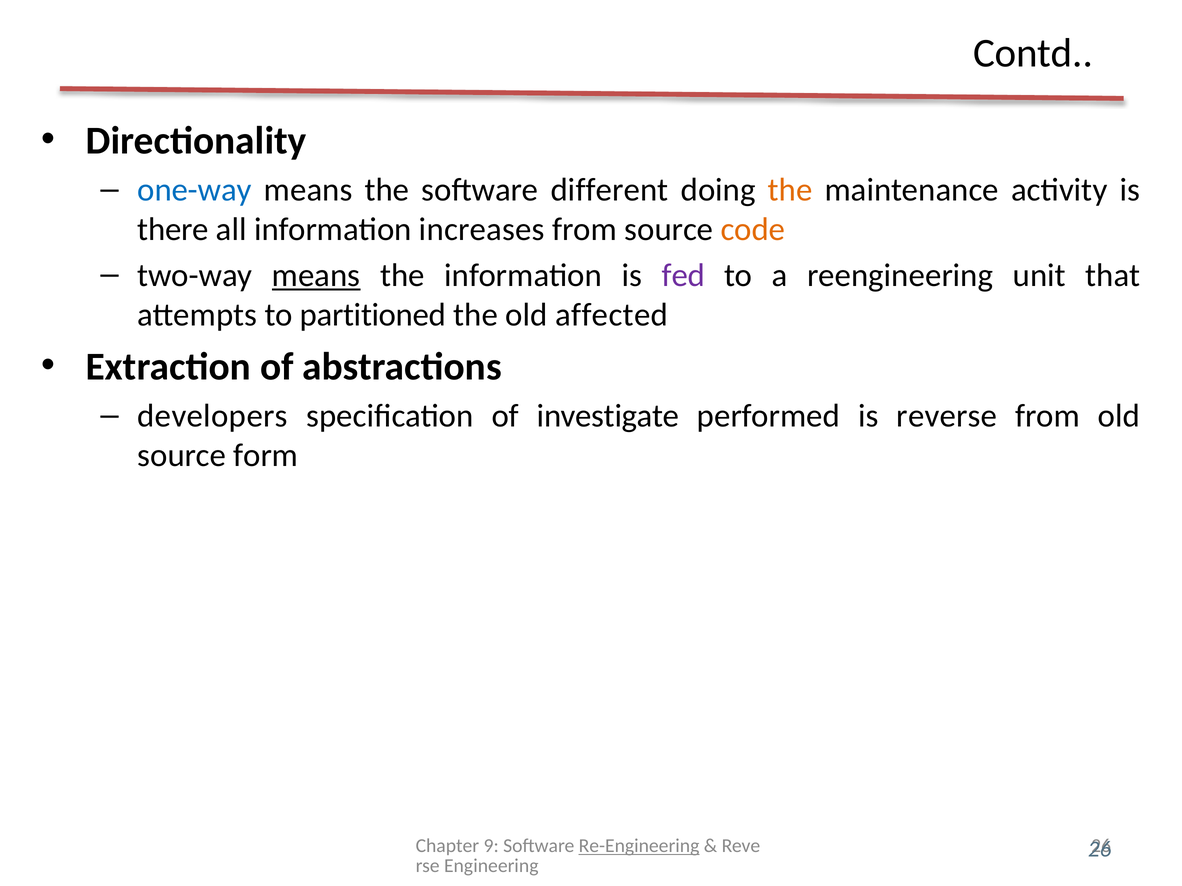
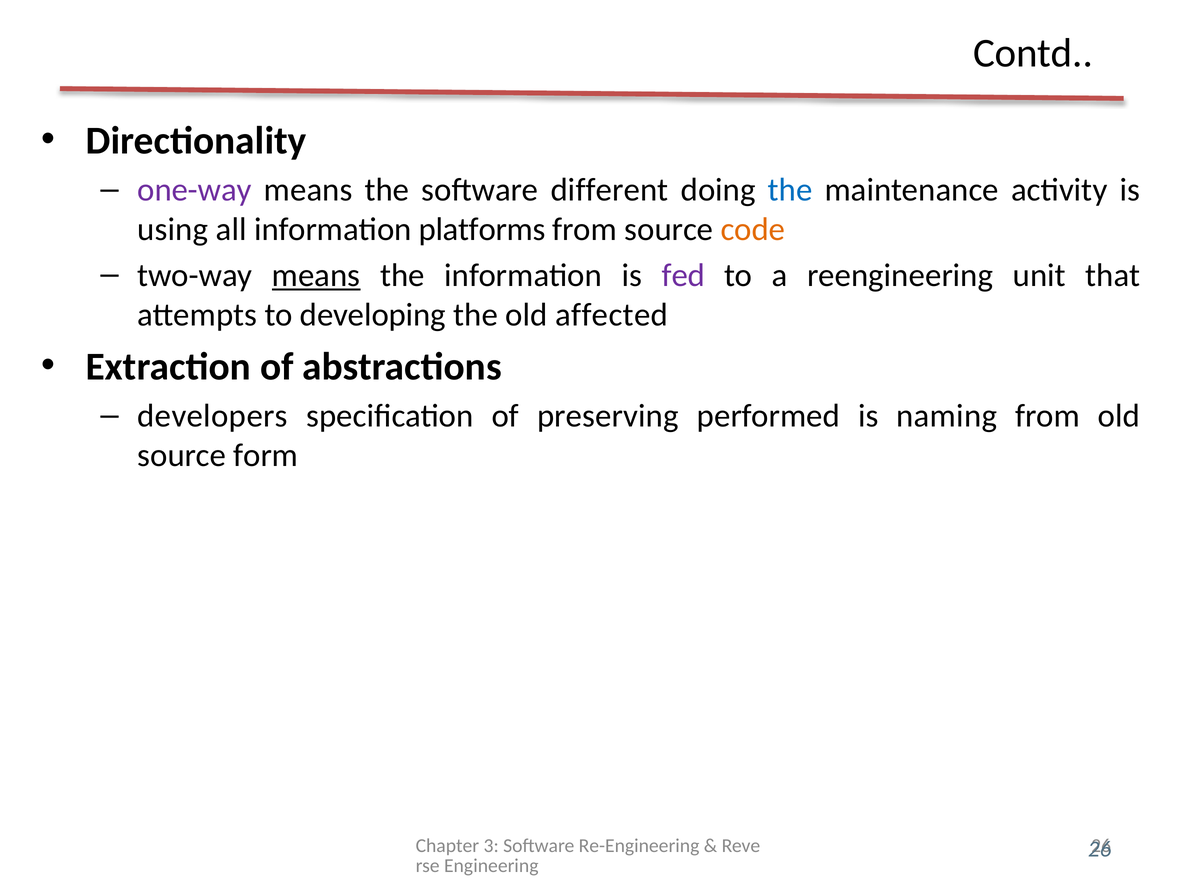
one-way colour: blue -> purple
the at (790, 190) colour: orange -> blue
there: there -> using
increases: increases -> platforms
partitioned: partitioned -> developing
investigate: investigate -> preserving
reverse: reverse -> naming
9: 9 -> 3
Re-Engineering underline: present -> none
